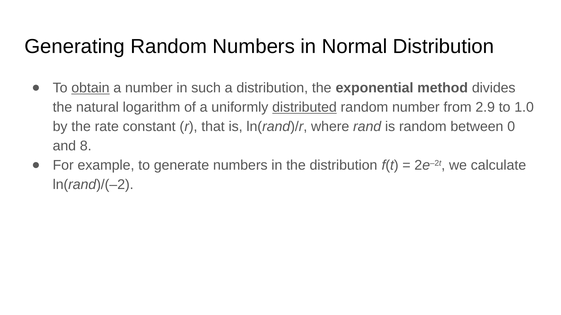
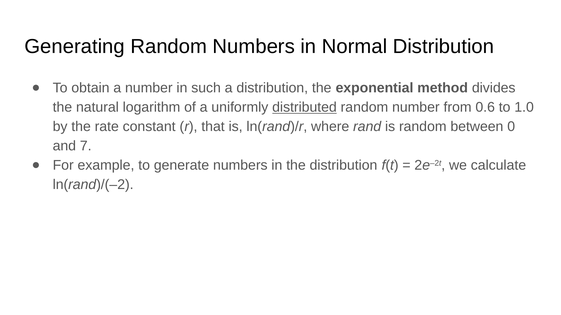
obtain underline: present -> none
2.9: 2.9 -> 0.6
8: 8 -> 7
